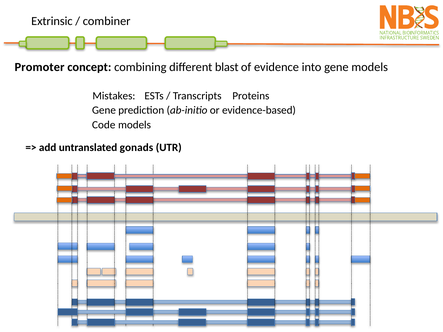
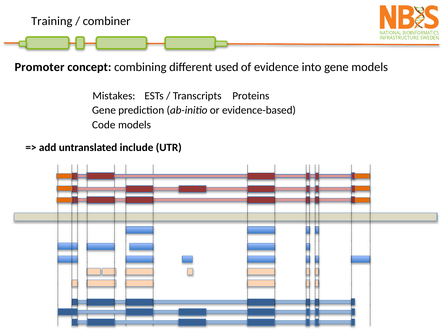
Extrinsic: Extrinsic -> Training
blast: blast -> used
gonads: gonads -> include
